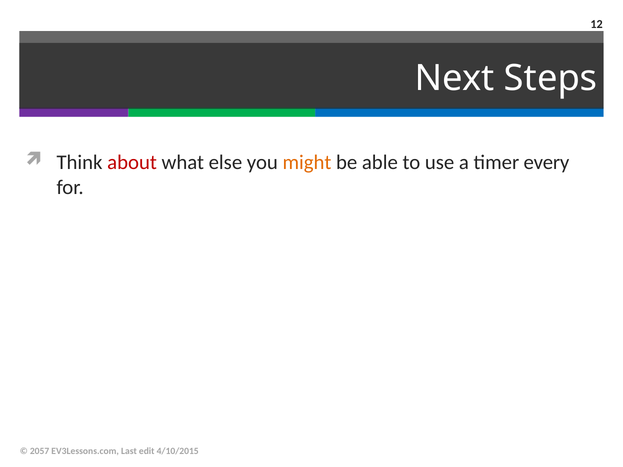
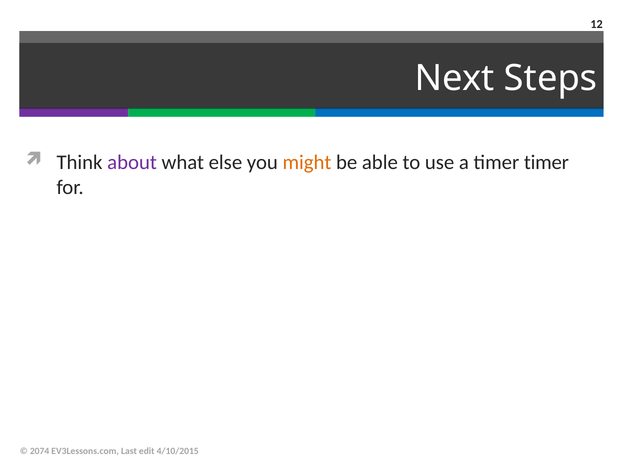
about colour: red -> purple
timer every: every -> timer
2057: 2057 -> 2074
